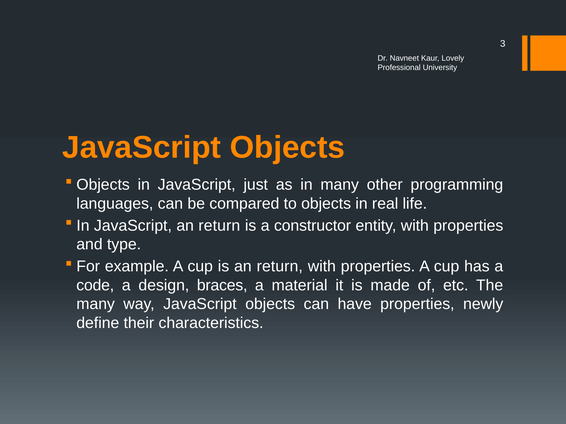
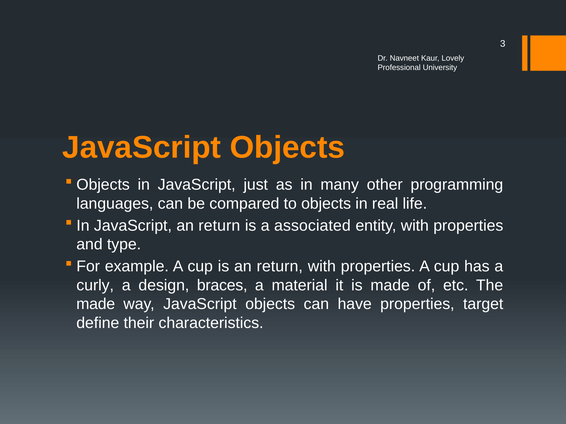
constructor: constructor -> associated
code: code -> curly
many at (96, 305): many -> made
newly: newly -> target
